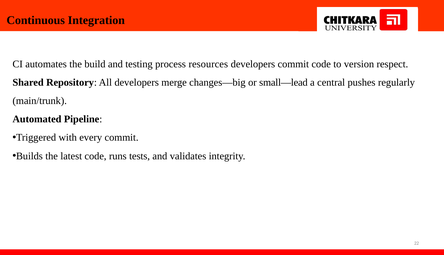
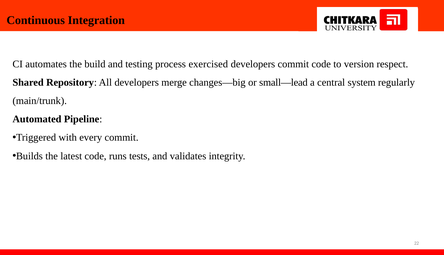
resources: resources -> exercised
pushes: pushes -> system
